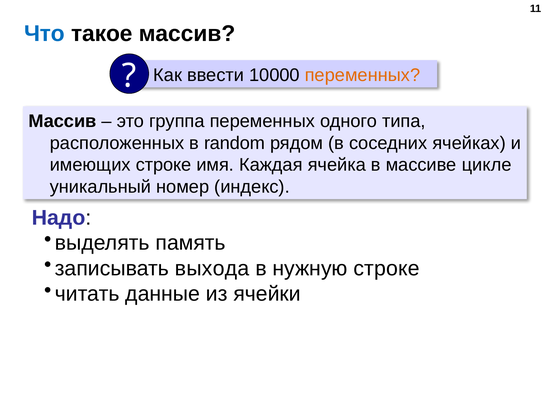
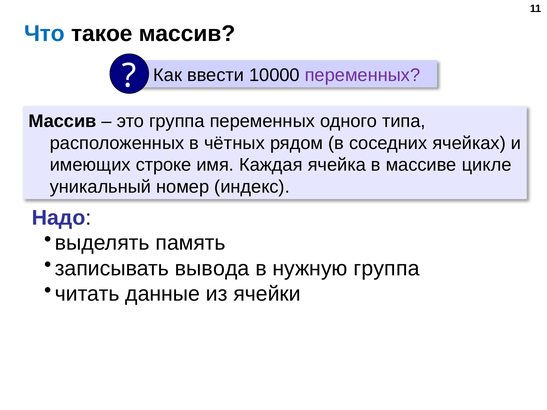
переменных at (363, 75) colour: orange -> purple
random: random -> чётных
выхода: выхода -> вывода
нужную строке: строке -> группа
